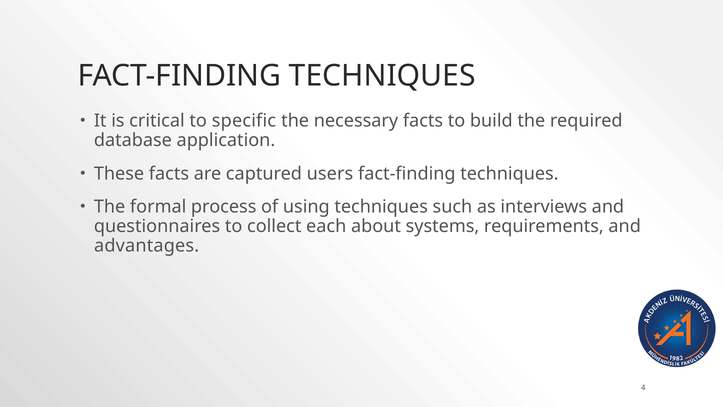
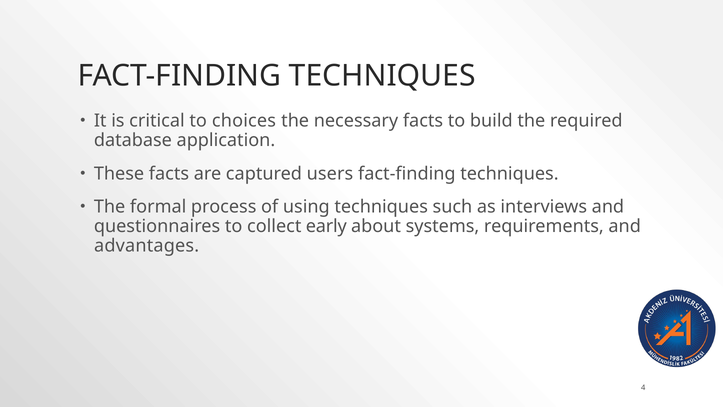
specific: specific -> choices
each: each -> early
